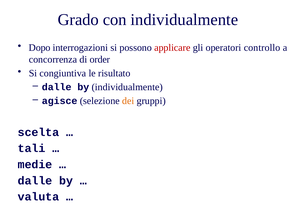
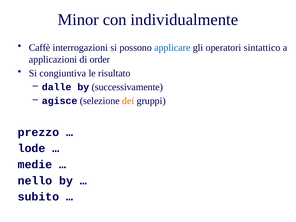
Grado: Grado -> Minor
Dopo: Dopo -> Caffè
applicare colour: red -> blue
controllo: controllo -> sintattico
concorrenza: concorrenza -> applicazioni
by individualmente: individualmente -> successivamente
scelta: scelta -> prezzo
tali: tali -> lode
dalle at (35, 181): dalle -> nello
valuta: valuta -> subito
